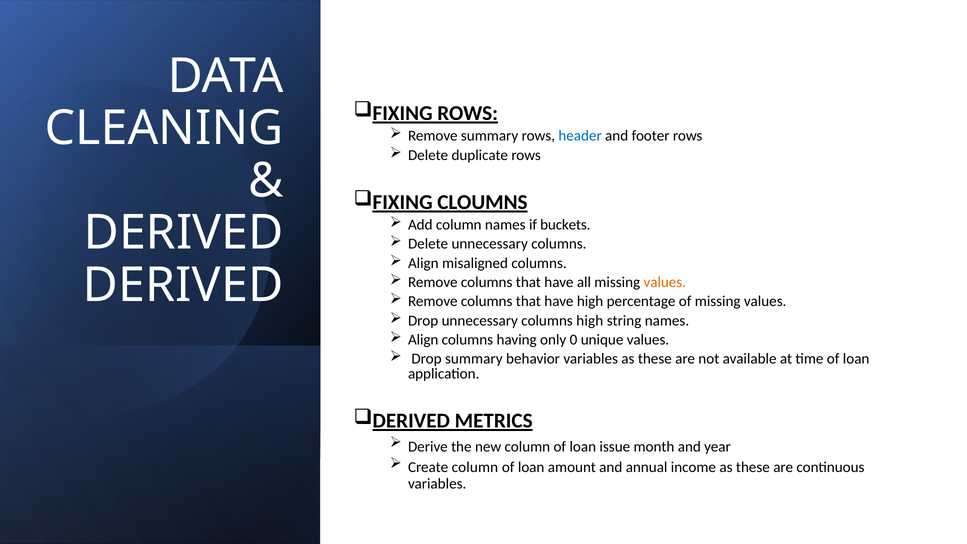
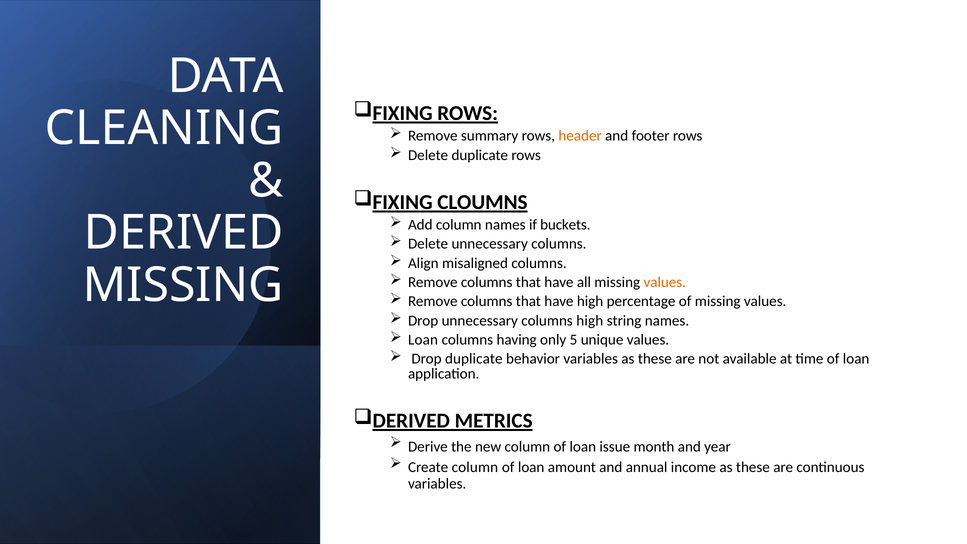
header colour: blue -> orange
DERIVED at (183, 285): DERIVED -> MISSING
Align at (423, 340): Align -> Loan
0: 0 -> 5
Drop summary: summary -> duplicate
